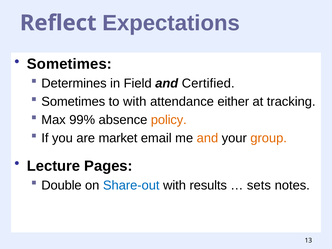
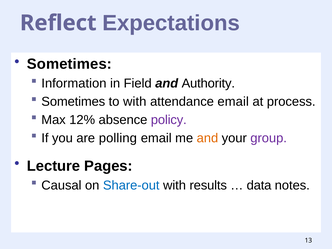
Determines: Determines -> Information
Certified: Certified -> Authority
attendance either: either -> email
tracking: tracking -> process
99%: 99% -> 12%
policy colour: orange -> purple
market: market -> polling
group colour: orange -> purple
Double: Double -> Causal
sets: sets -> data
